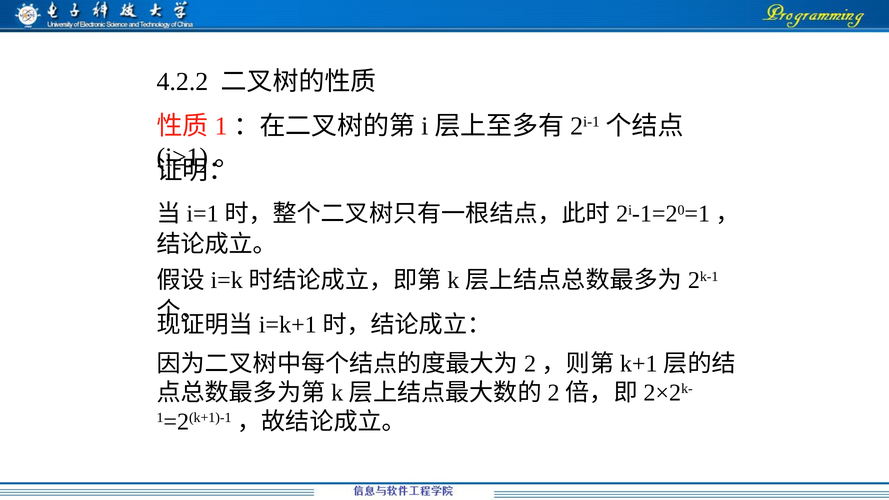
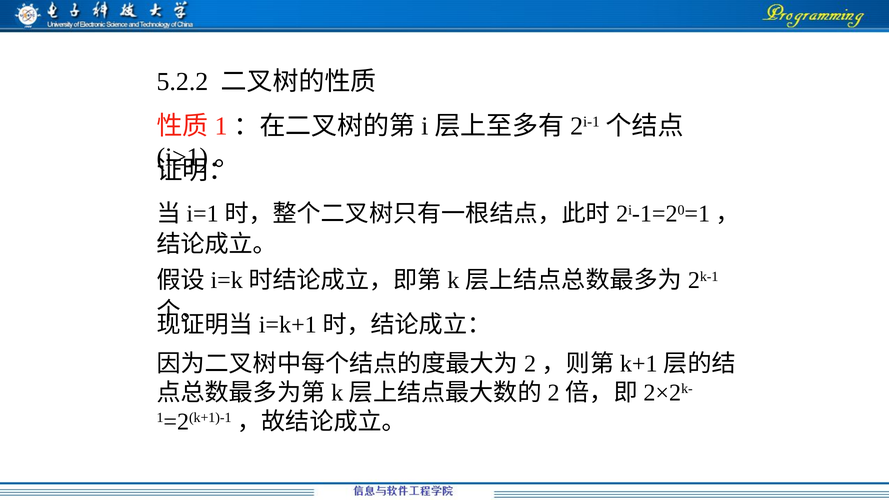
4.2.2: 4.2.2 -> 5.2.2
